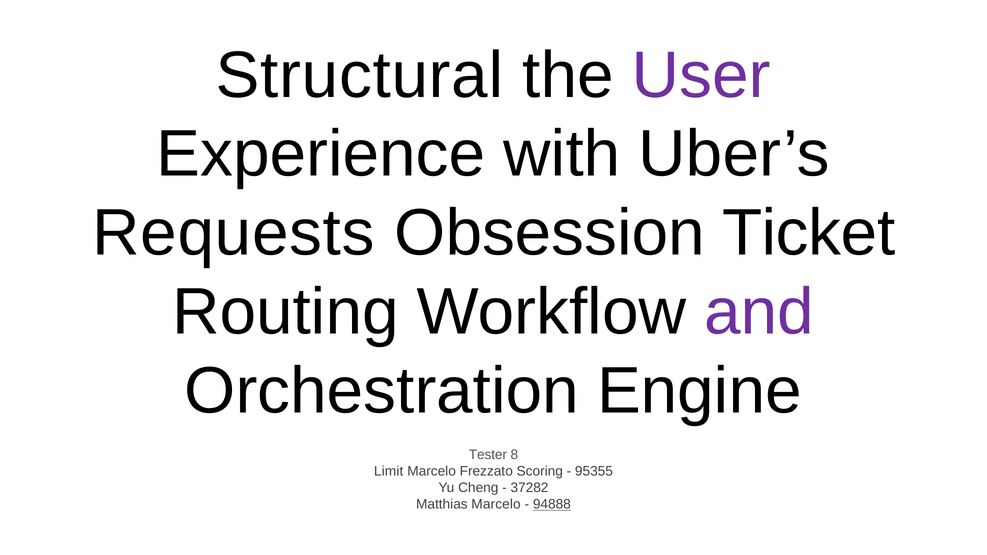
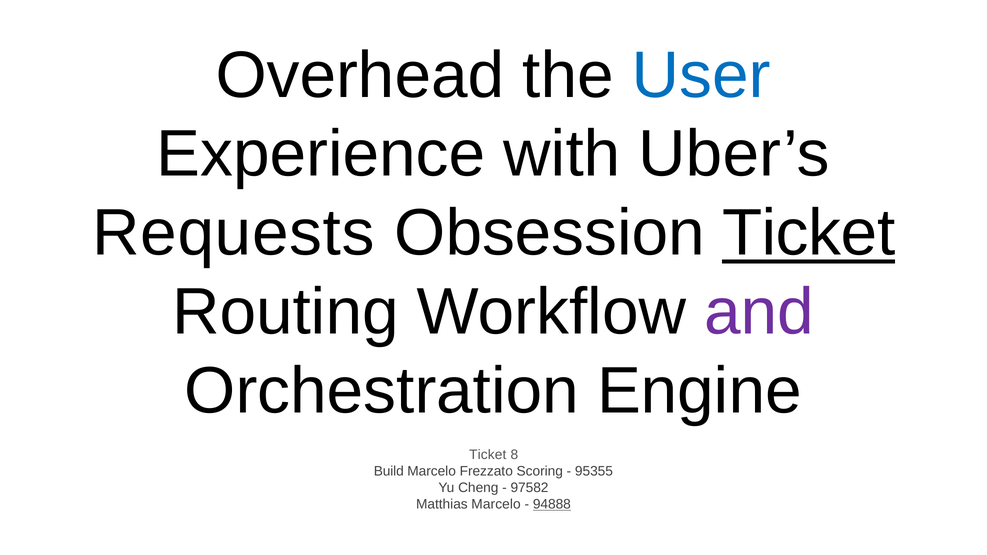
Structural: Structural -> Overhead
User colour: purple -> blue
Ticket at (809, 233) underline: none -> present
Tester at (488, 455): Tester -> Ticket
Limit: Limit -> Build
37282: 37282 -> 97582
